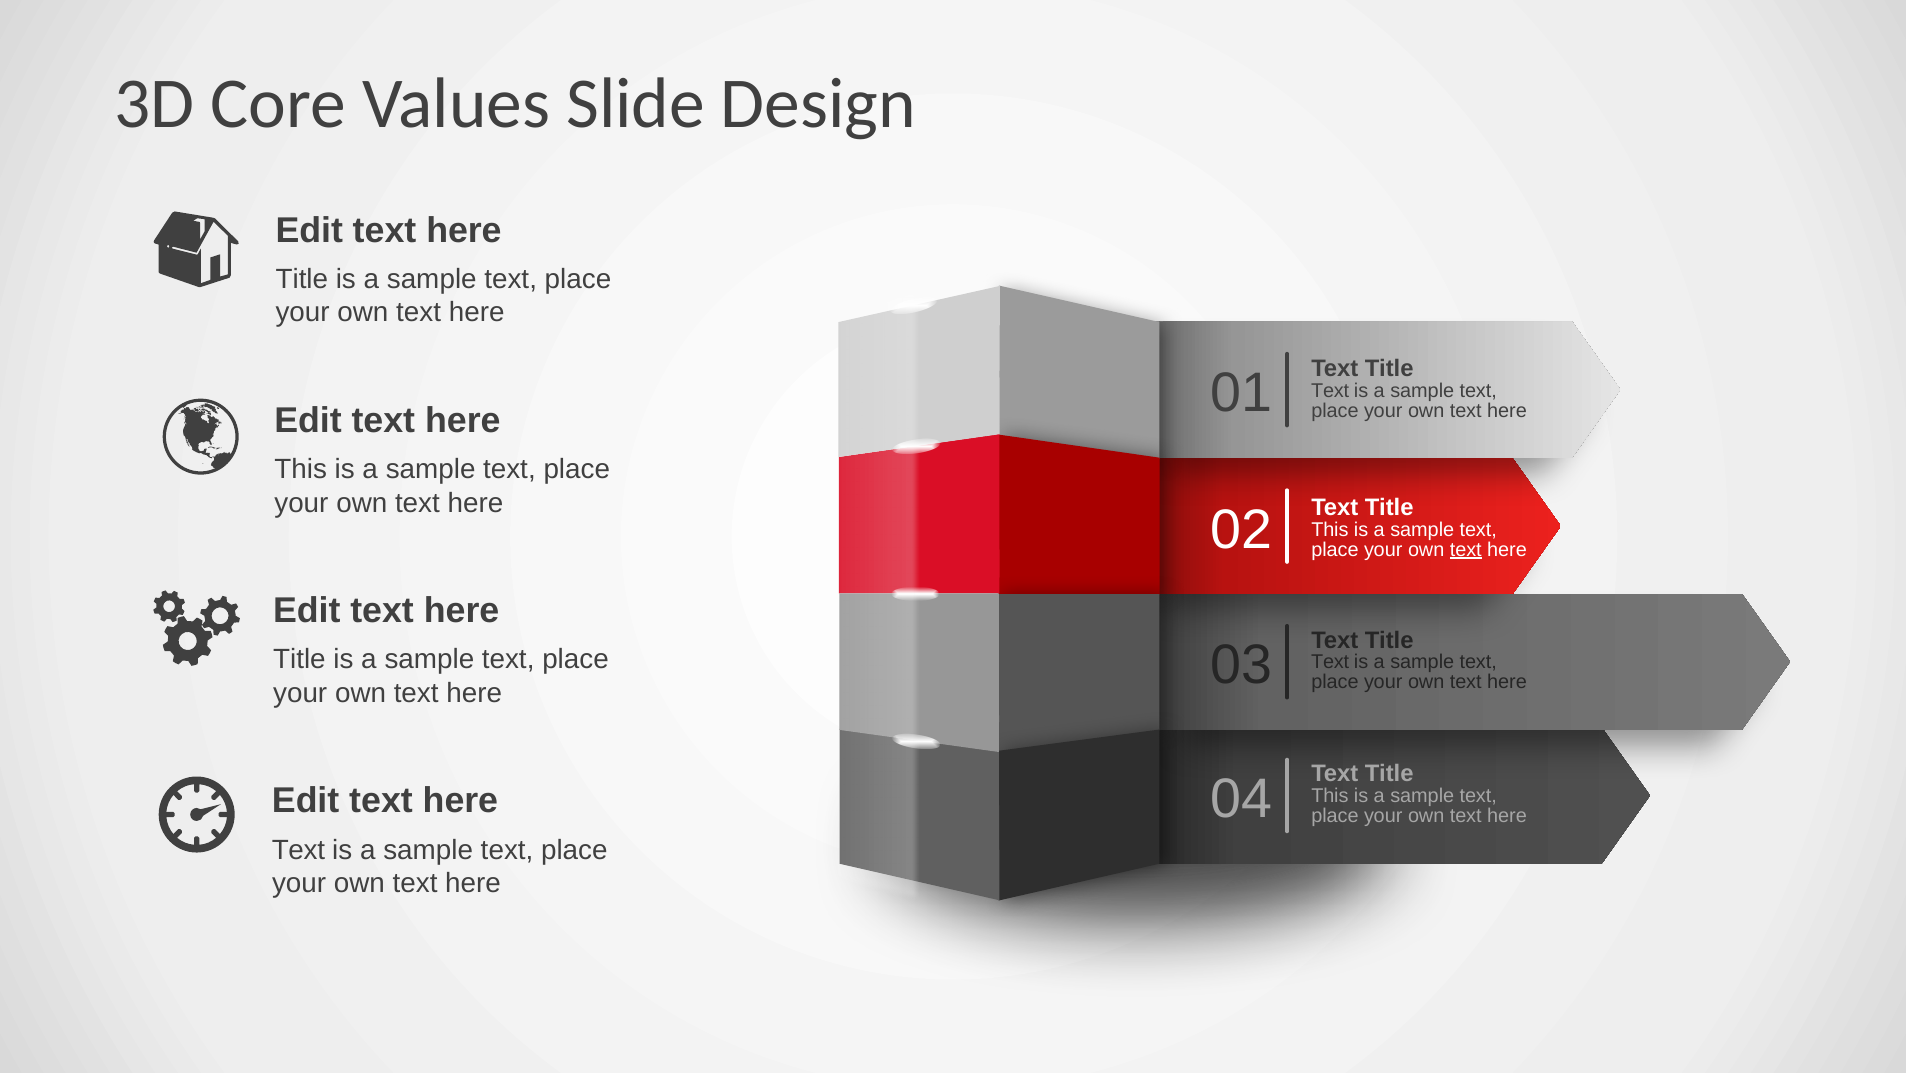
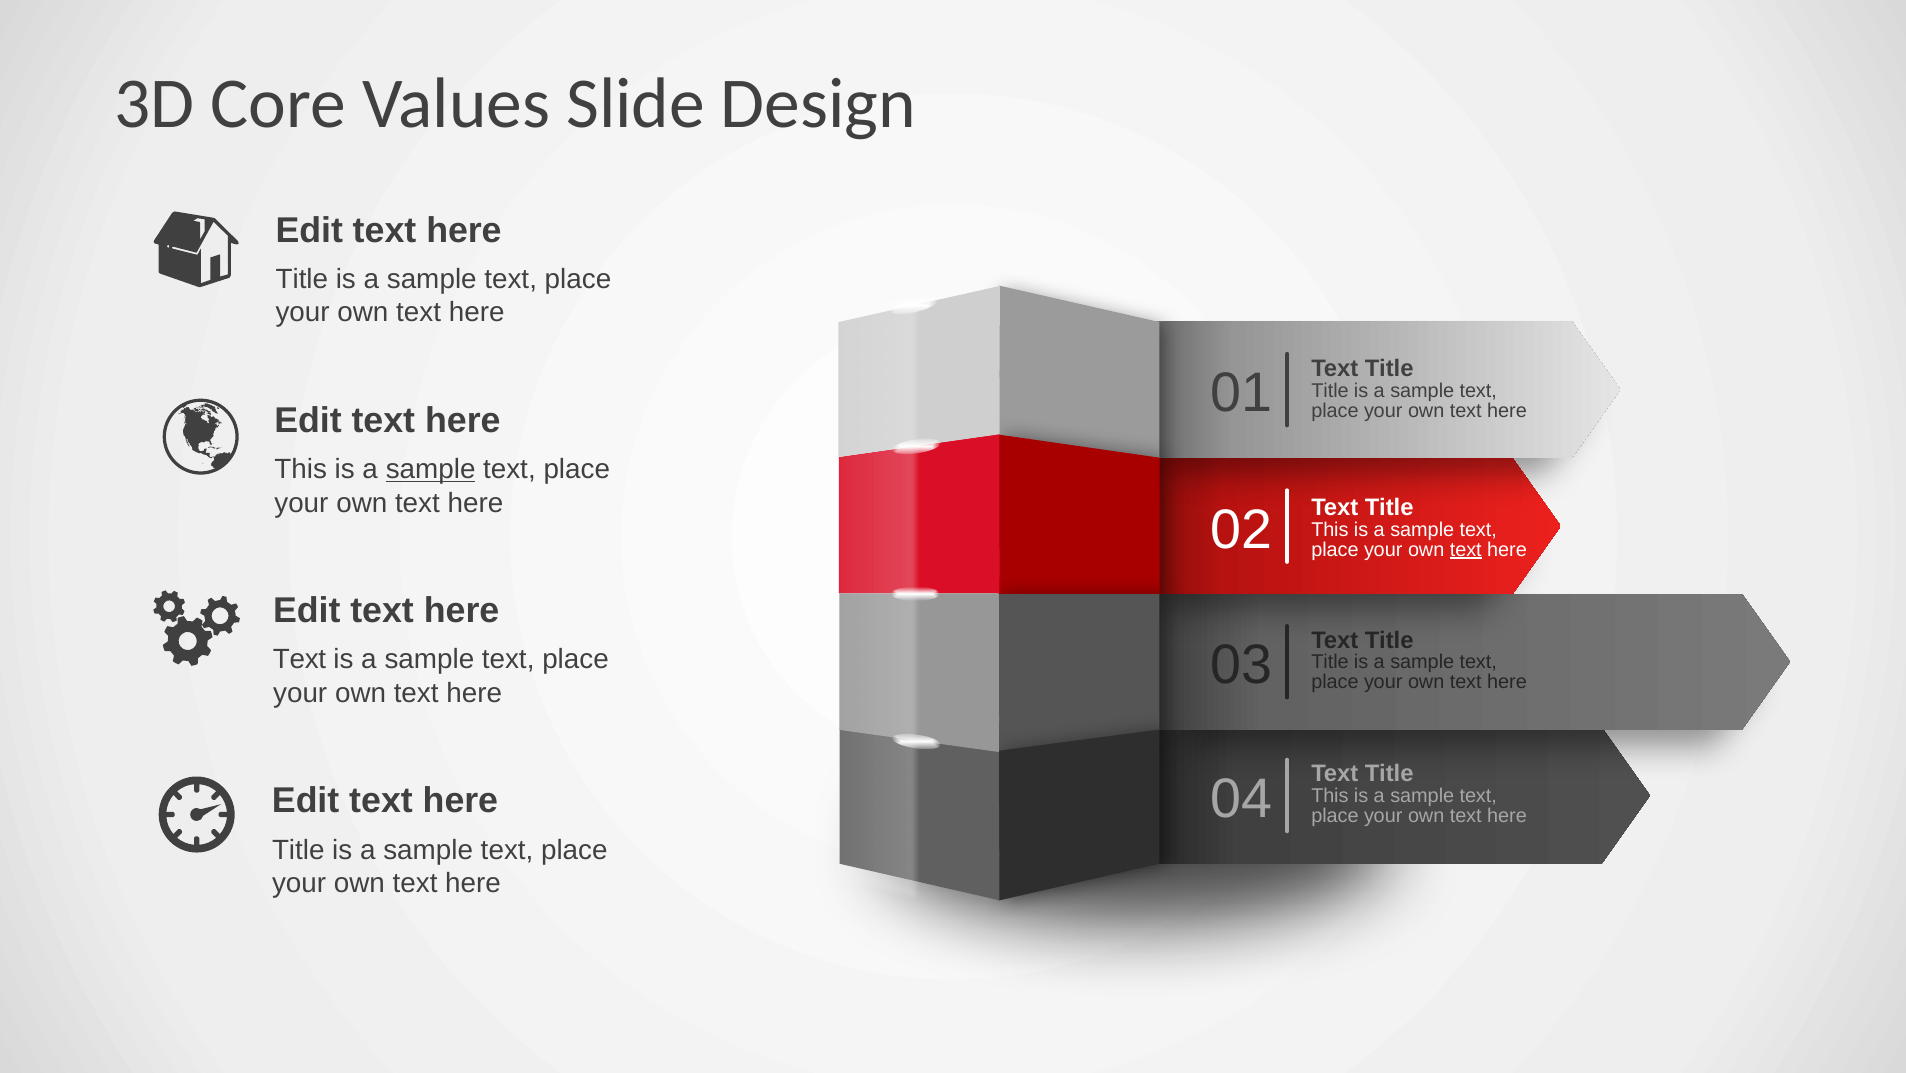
Text at (1330, 391): Text -> Title
sample at (431, 469) underline: none -> present
Title at (299, 659): Title -> Text
Text at (1330, 662): Text -> Title
Text at (298, 850): Text -> Title
